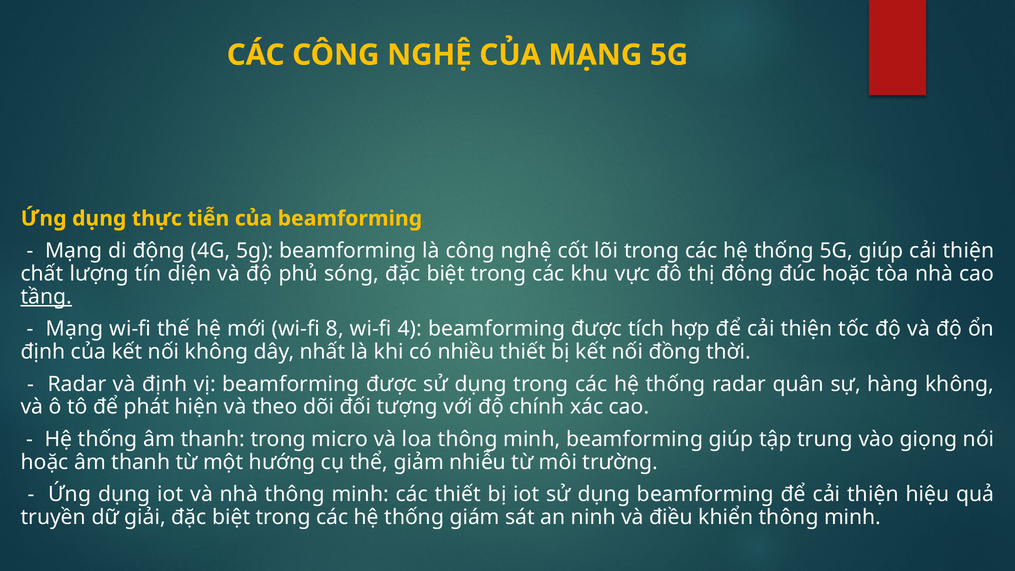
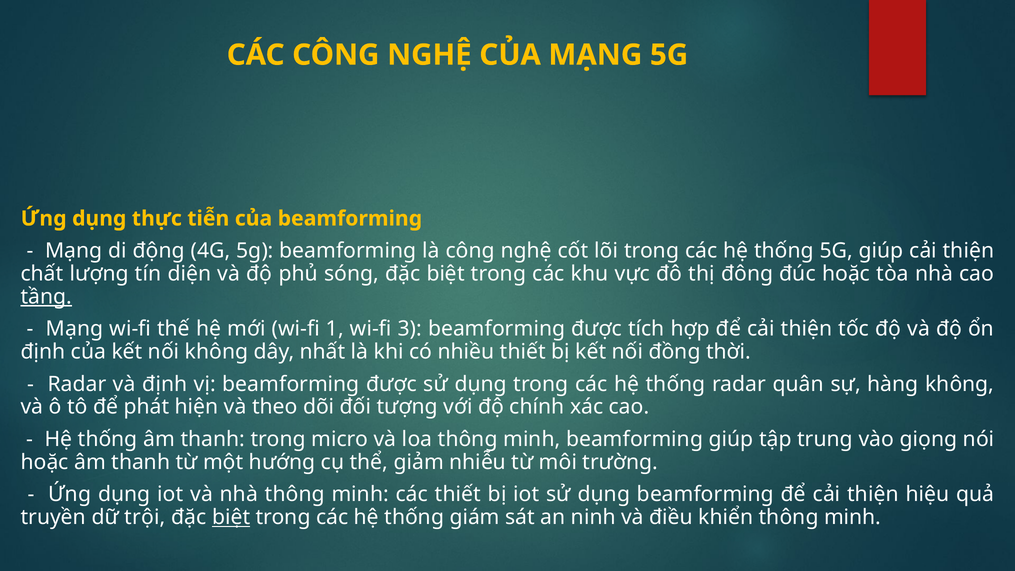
8: 8 -> 1
4: 4 -> 3
giải: giải -> trội
biệt at (231, 517) underline: none -> present
